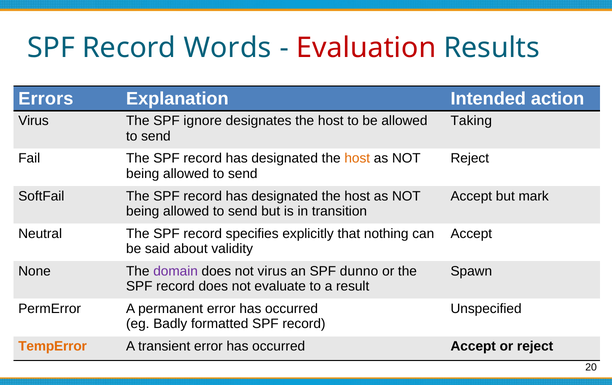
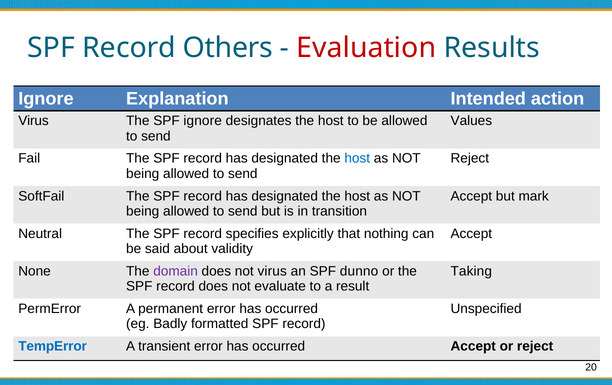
Words: Words -> Others
Errors at (46, 99): Errors -> Ignore
Taking: Taking -> Values
host at (357, 159) colour: orange -> blue
Spawn: Spawn -> Taking
TempError colour: orange -> blue
